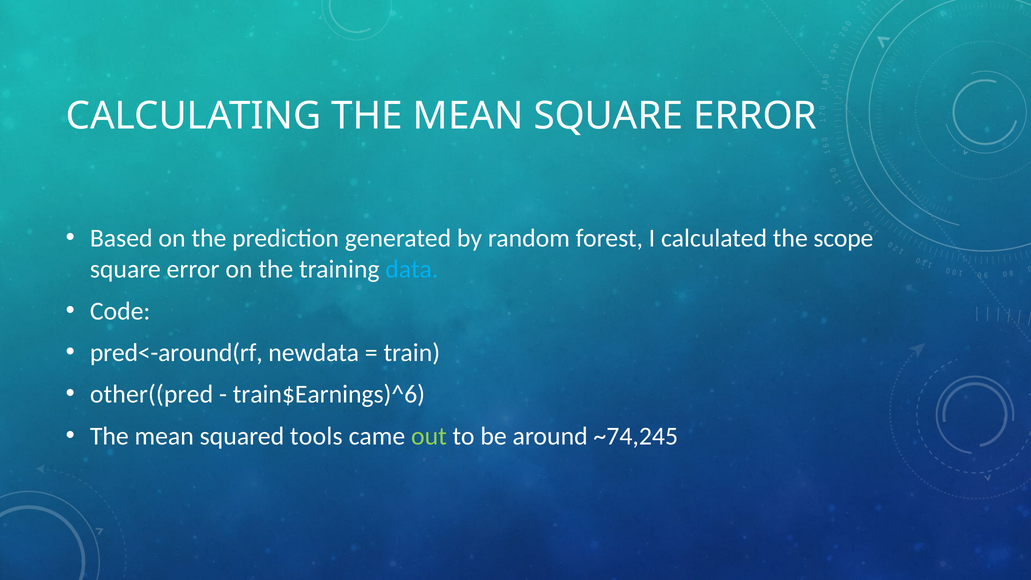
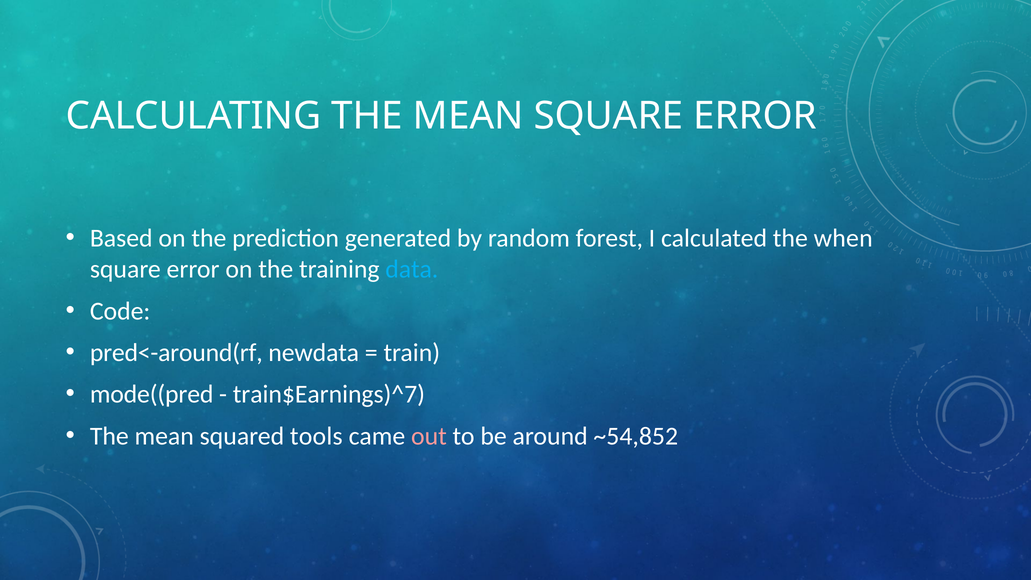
scope: scope -> when
other((pred: other((pred -> mode((pred
train$Earnings)^6: train$Earnings)^6 -> train$Earnings)^7
out colour: light green -> pink
~74,245: ~74,245 -> ~54,852
